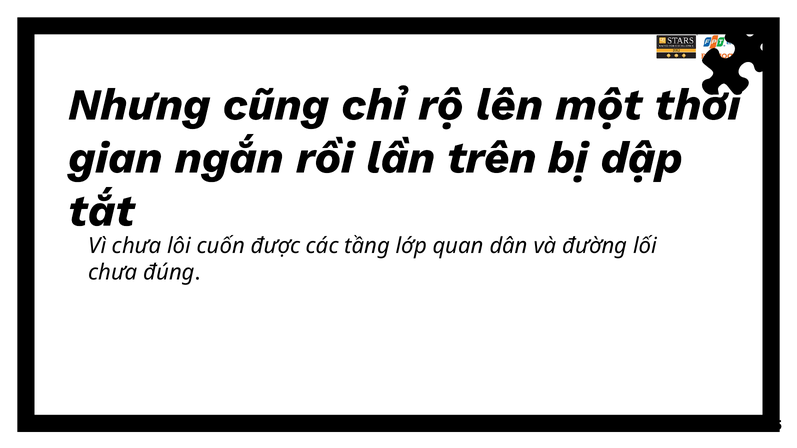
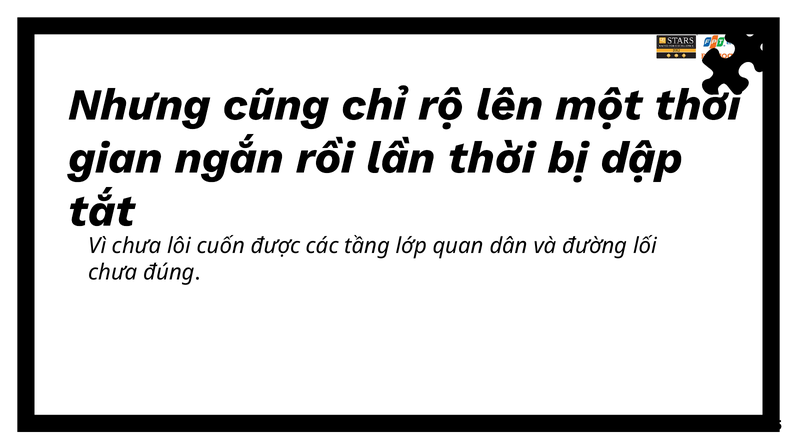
lần trên: trên -> thời
